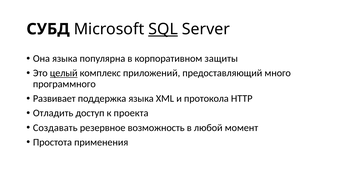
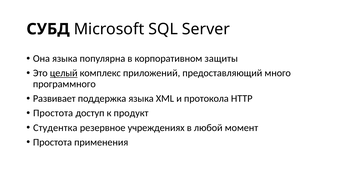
SQL underline: present -> none
Отладить at (53, 113): Отладить -> Простота
проекта: проекта -> продукт
Создавать: Создавать -> Студентка
возможность: возможность -> учреждениях
